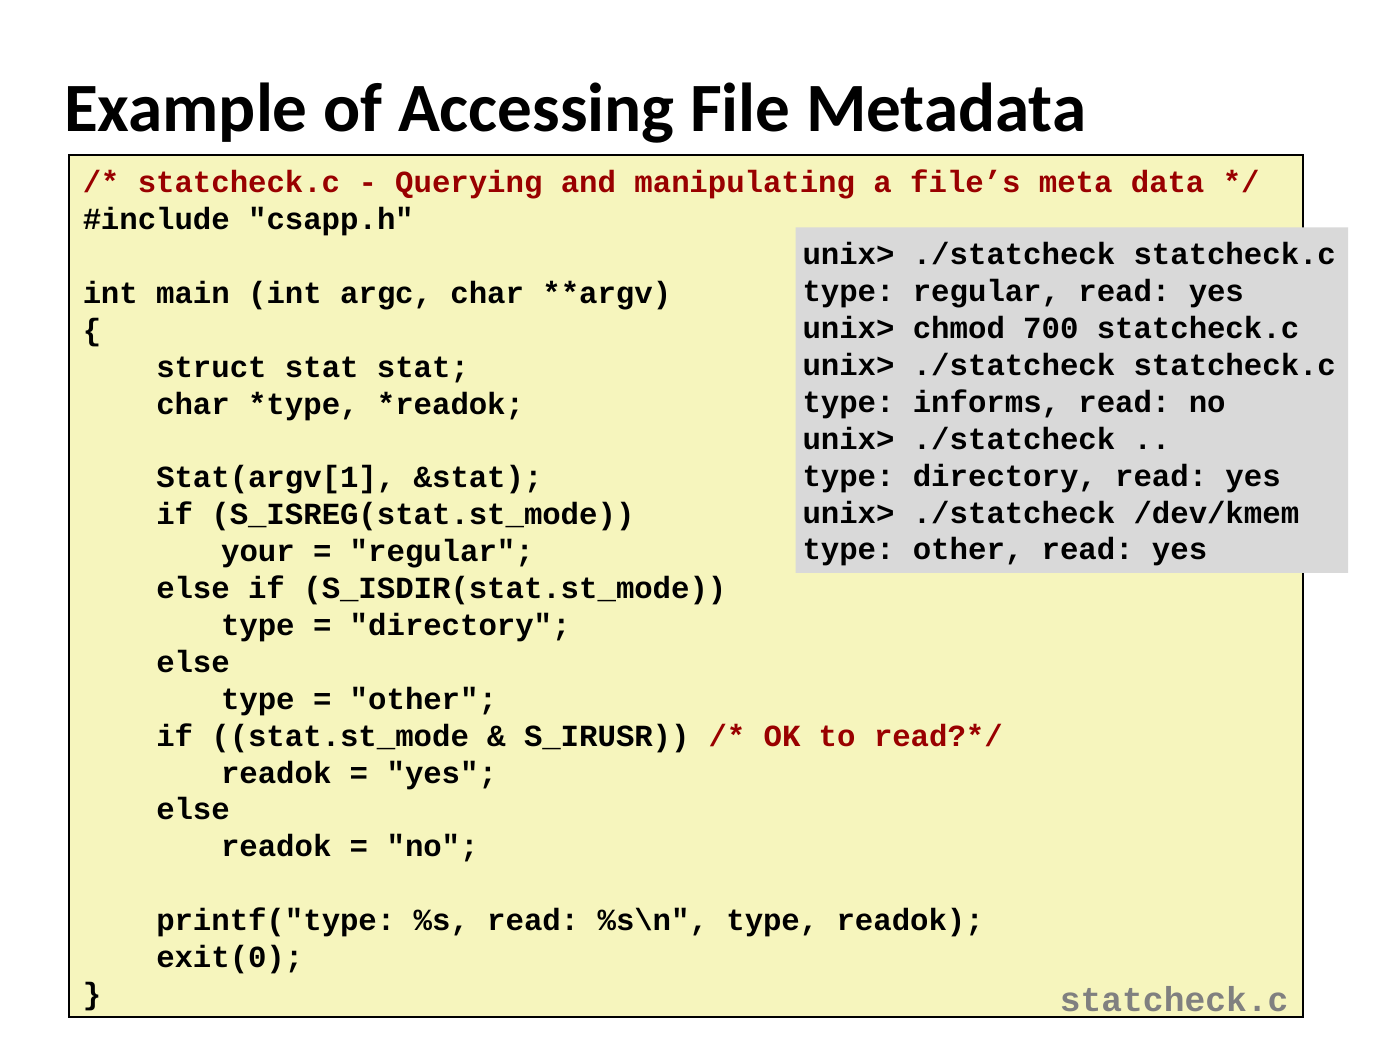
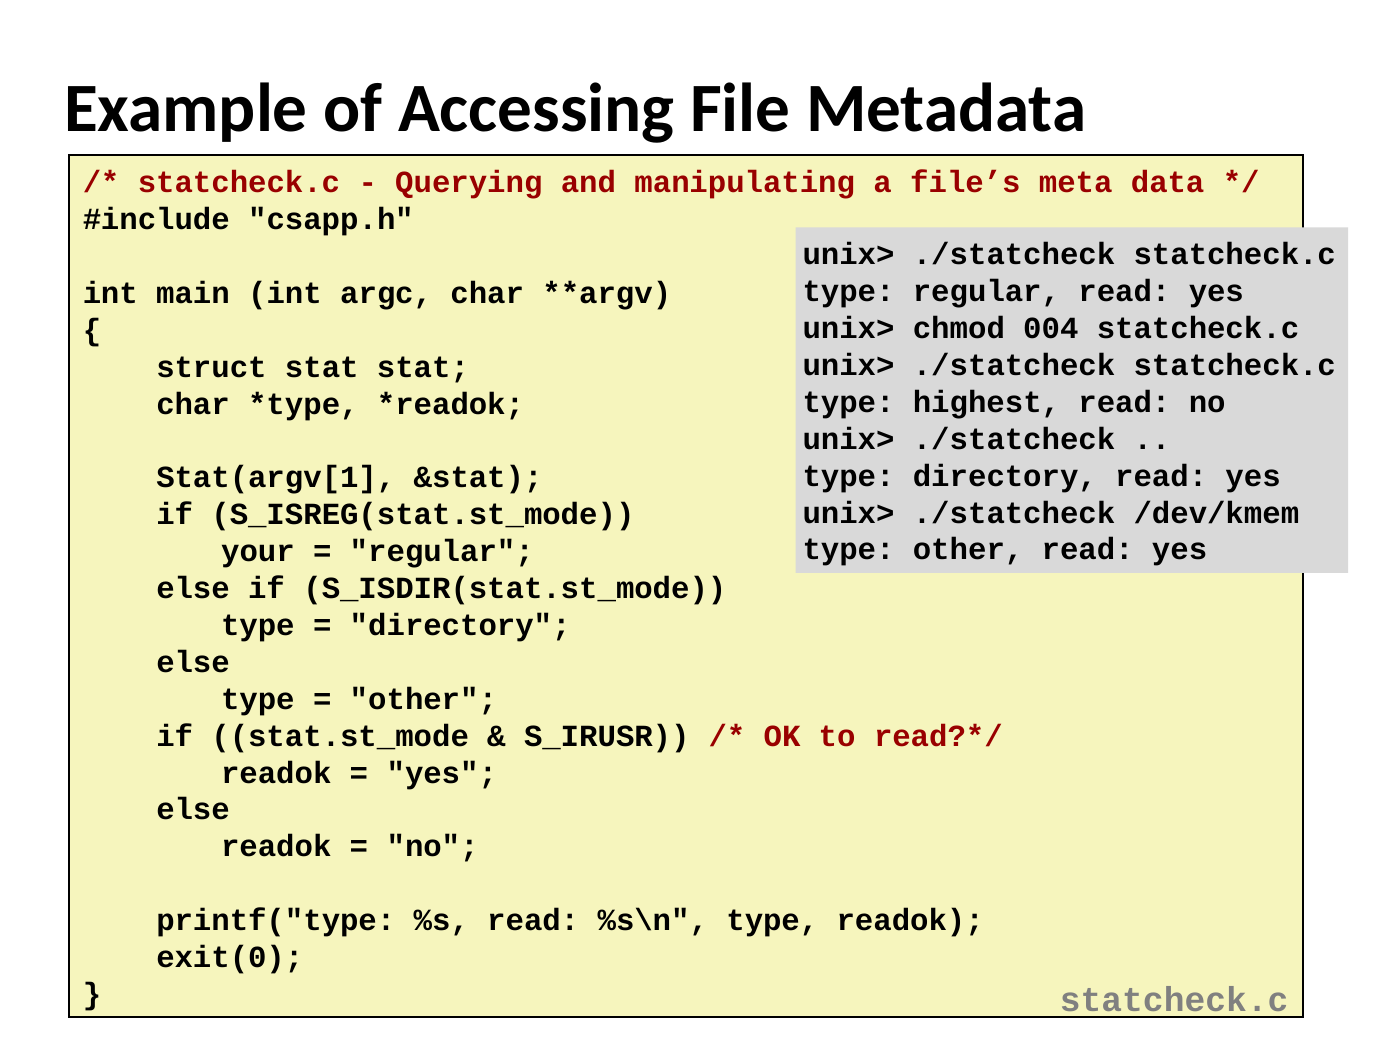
700: 700 -> 004
informs: informs -> highest
